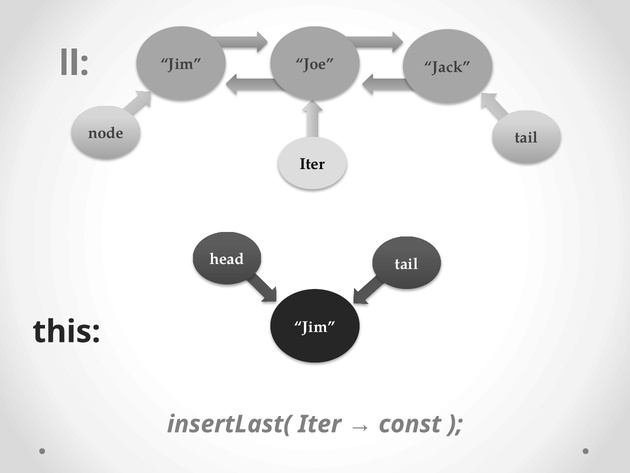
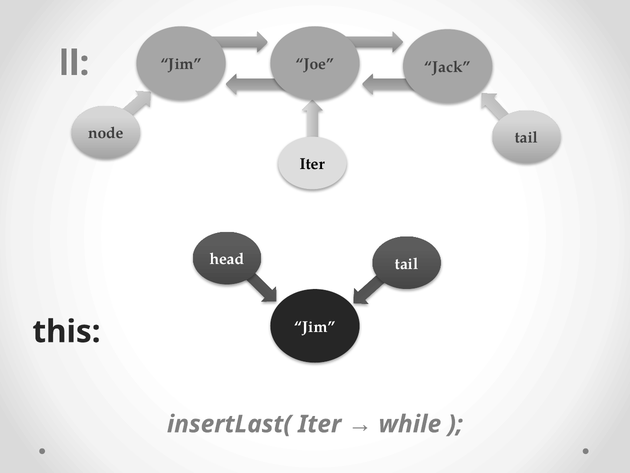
const: const -> while
